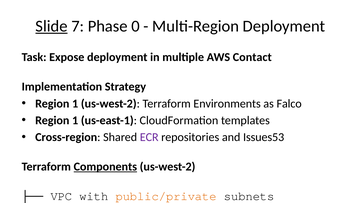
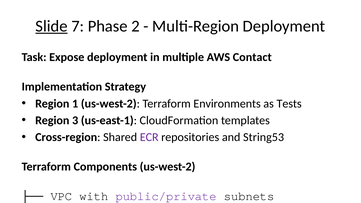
0: 0 -> 2
Falco: Falco -> Tests
1 at (75, 120): 1 -> 3
Issues53: Issues53 -> String53
Components at (105, 167) underline: present -> none
public/private colour: orange -> purple
